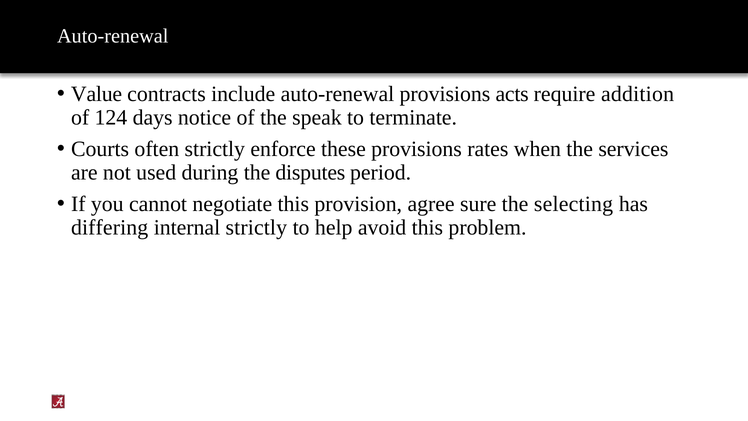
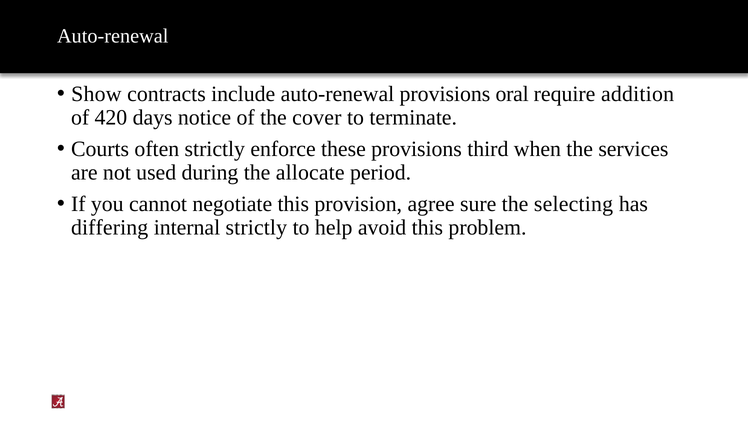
Value: Value -> Show
acts: acts -> oral
124: 124 -> 420
speak: speak -> cover
rates: rates -> third
disputes: disputes -> allocate
